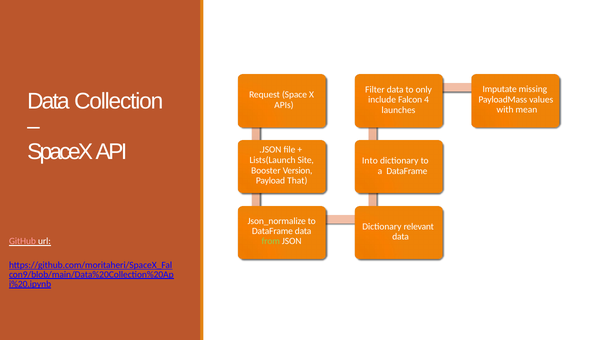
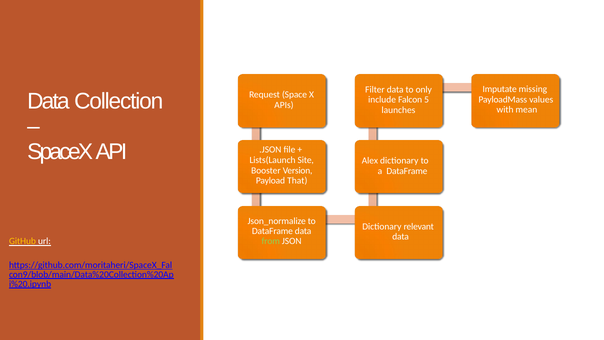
4: 4 -> 5
Into: Into -> Alex
GitHub colour: pink -> yellow
